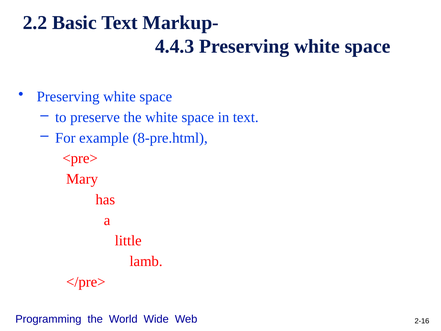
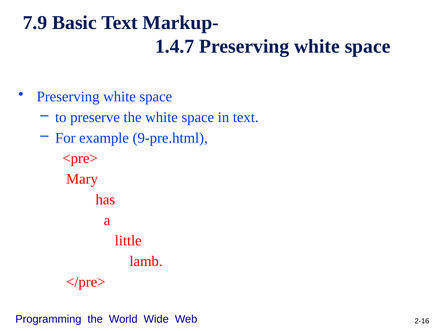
2.2: 2.2 -> 7.9
4.4.3: 4.4.3 -> 1.4.7
8-pre.html: 8-pre.html -> 9-pre.html
